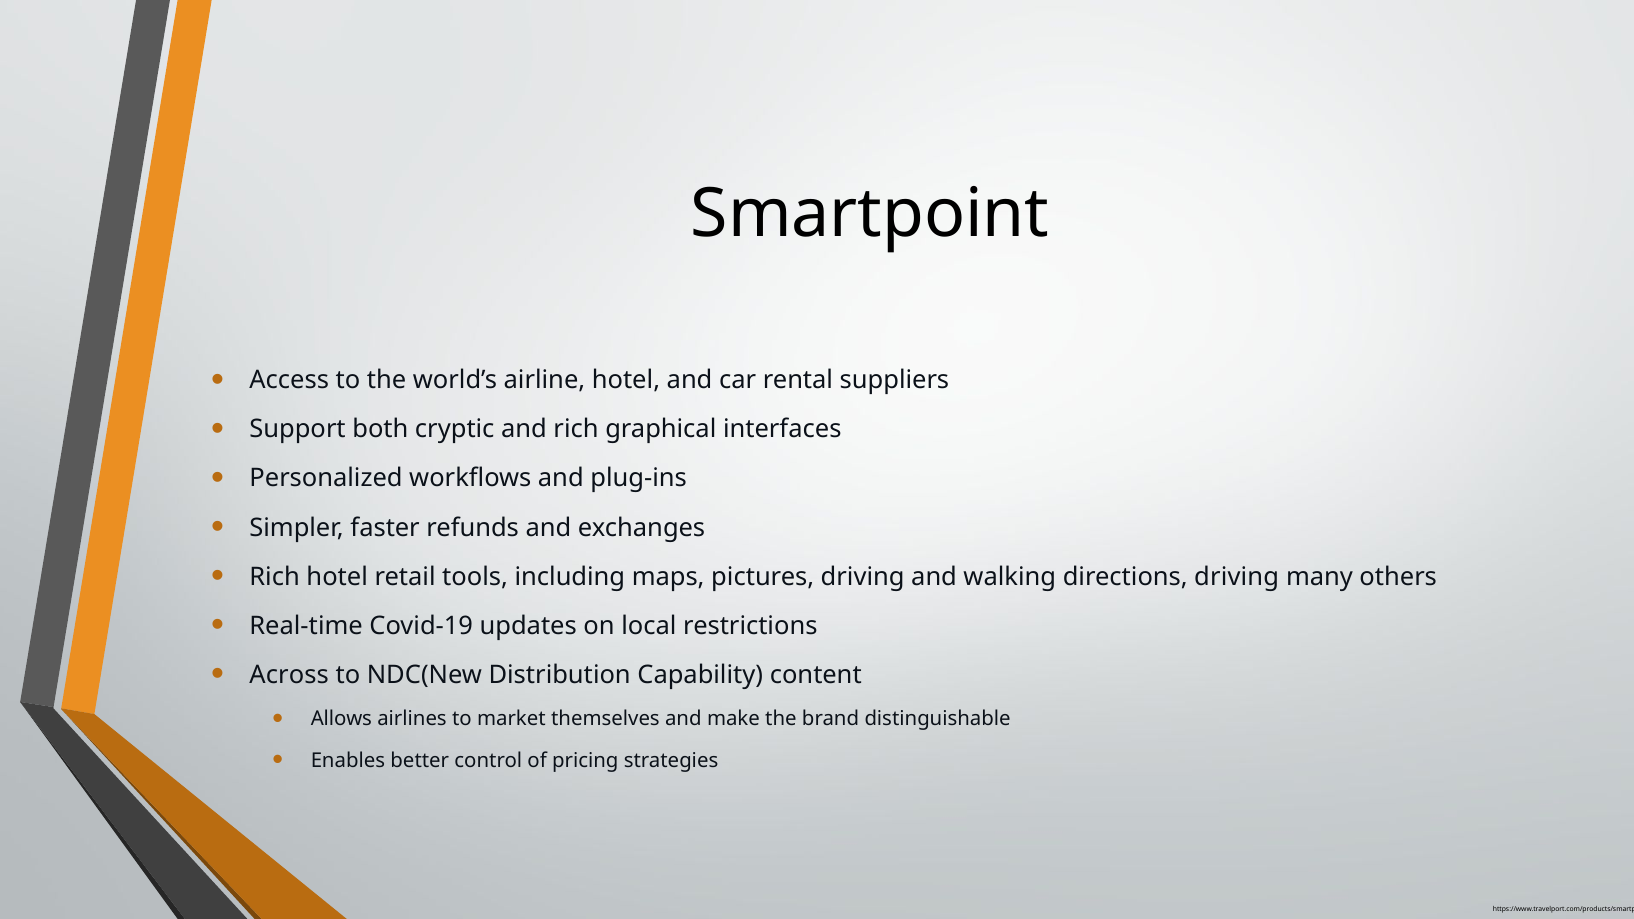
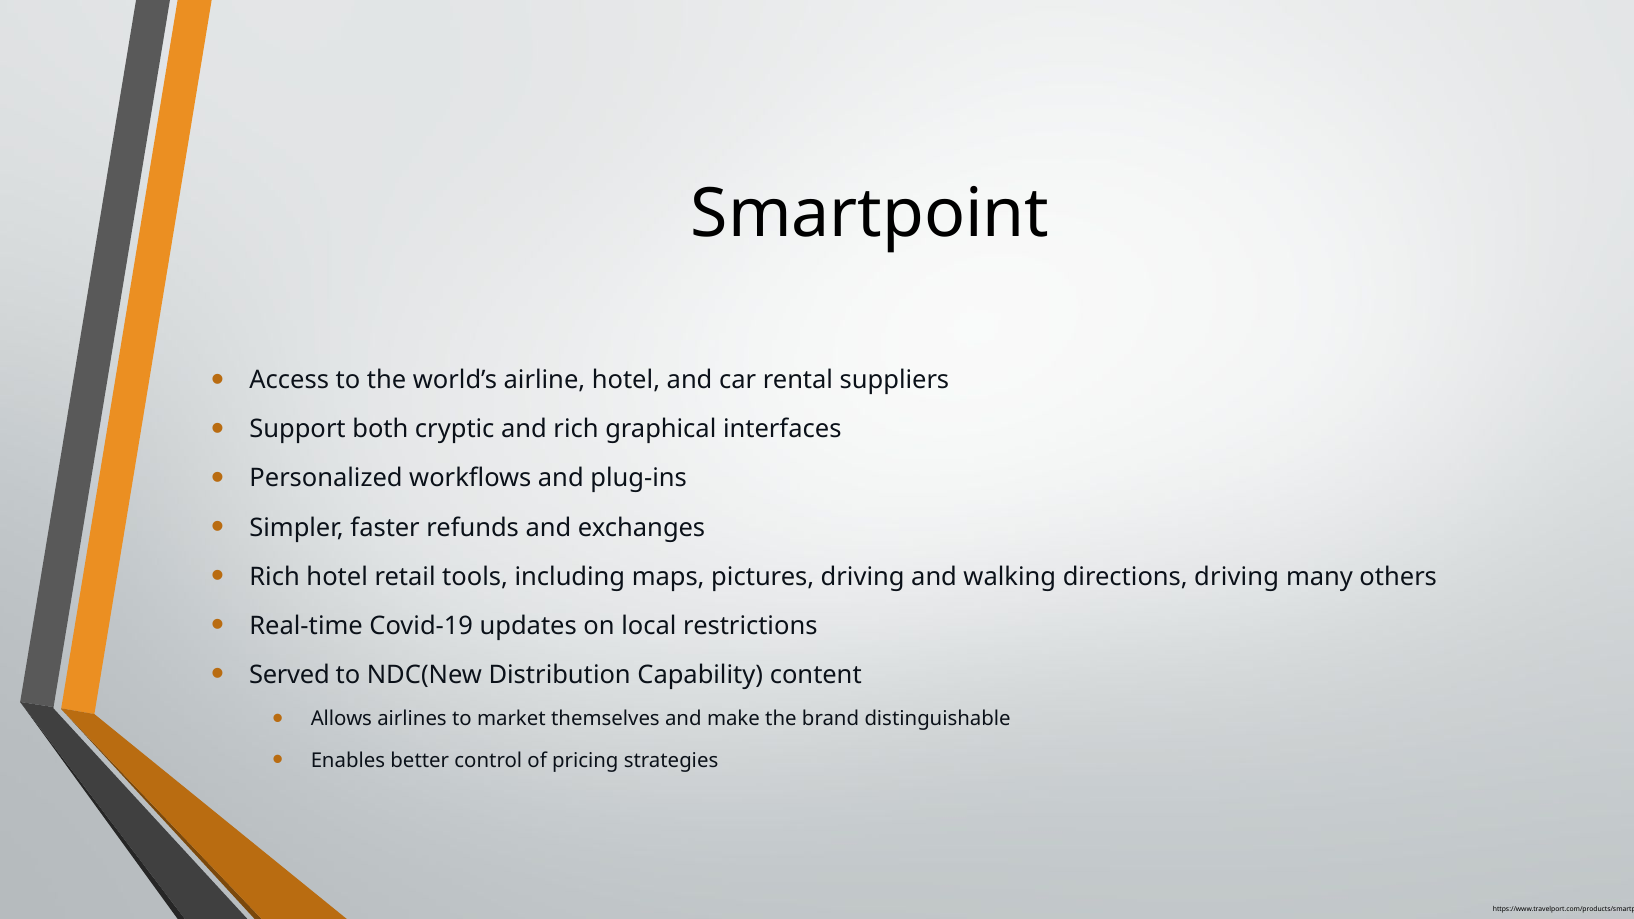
Across: Across -> Served
